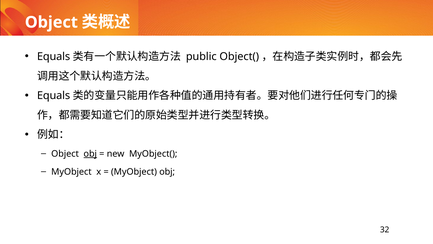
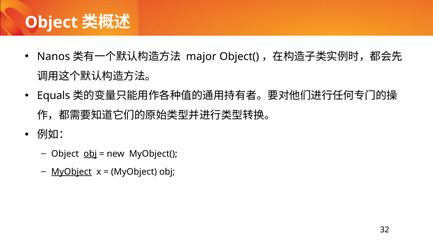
Equals at (54, 57): Equals -> Nanos
public: public -> major
MyObject at (71, 172) underline: none -> present
